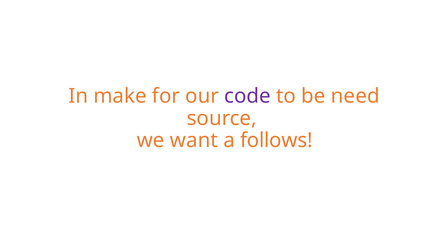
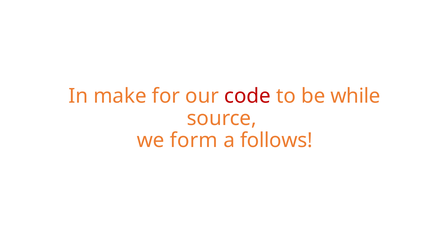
code colour: purple -> red
need: need -> while
want: want -> form
